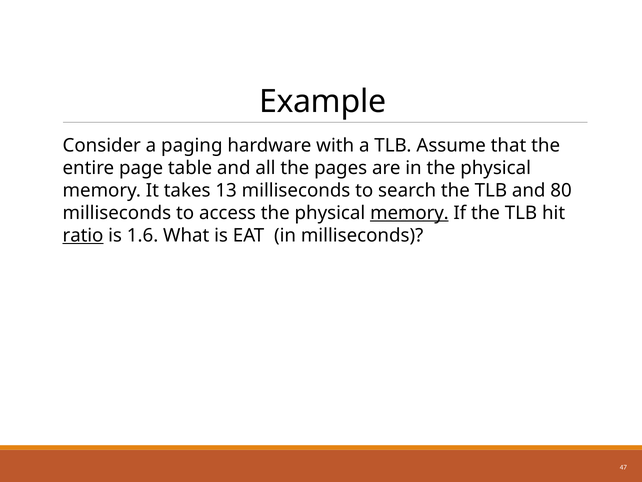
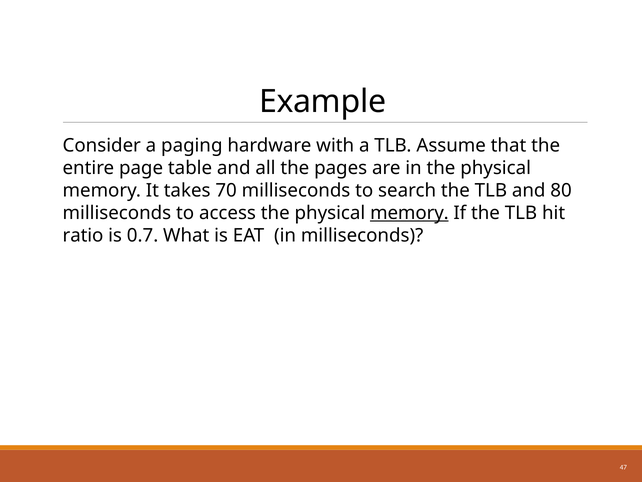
13: 13 -> 70
ratio underline: present -> none
1.6: 1.6 -> 0.7
